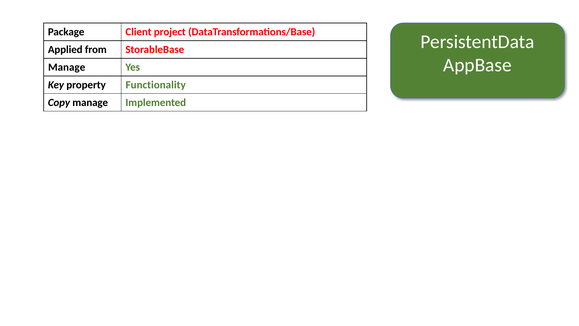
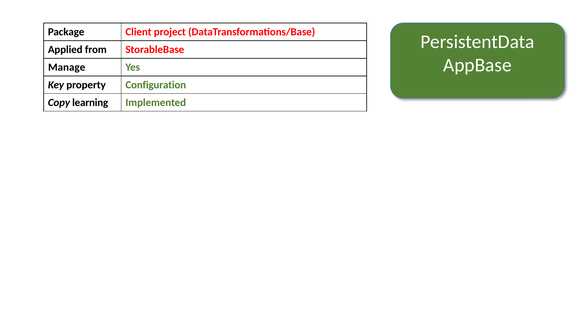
Functionality: Functionality -> Configuration
Copy manage: manage -> learning
